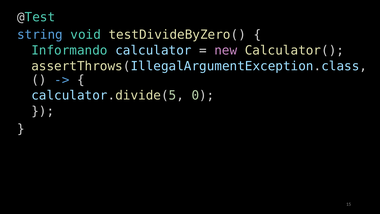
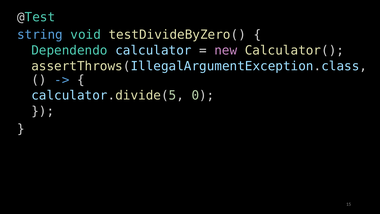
Informando: Informando -> Dependendo
